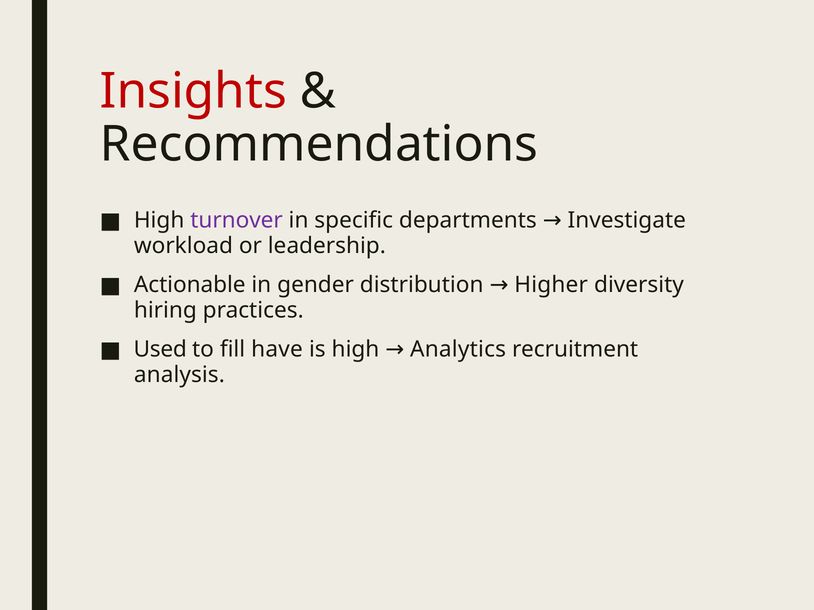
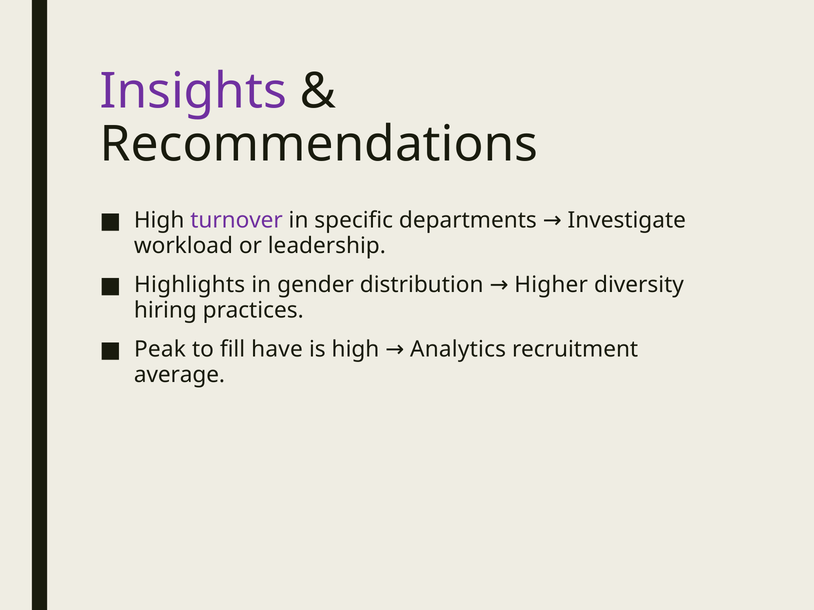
Insights colour: red -> purple
Actionable: Actionable -> Highlights
Used: Used -> Peak
analysis: analysis -> average
